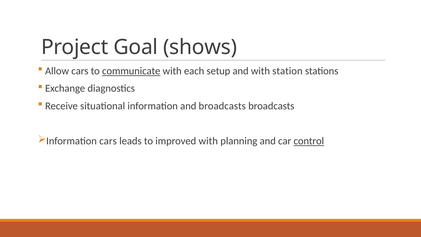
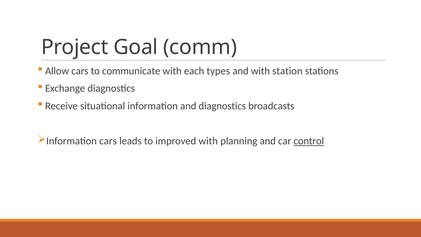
shows: shows -> comm
communicate underline: present -> none
setup: setup -> types
and broadcasts: broadcasts -> diagnostics
